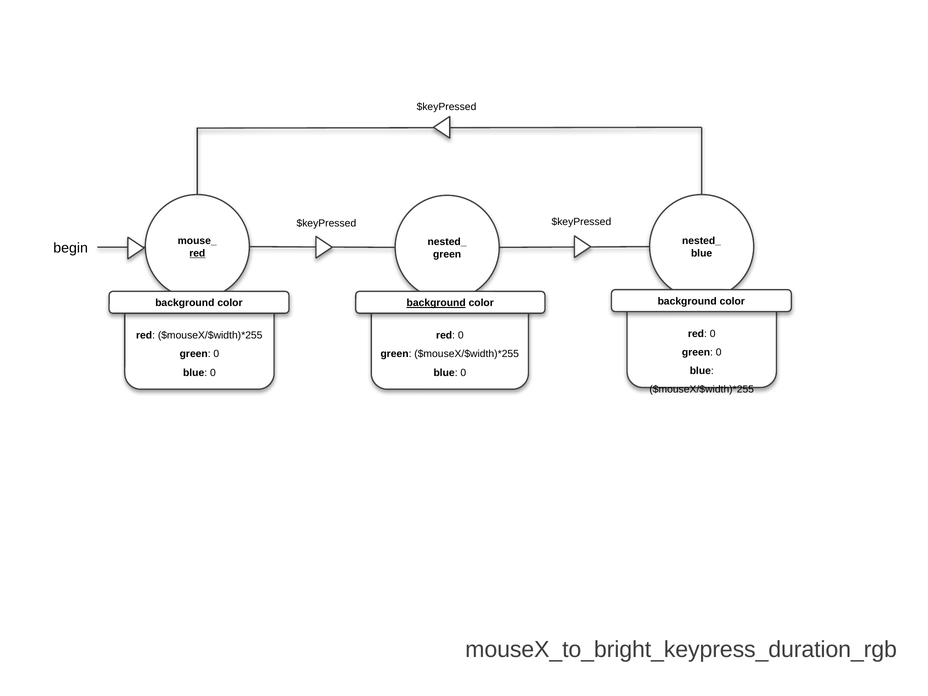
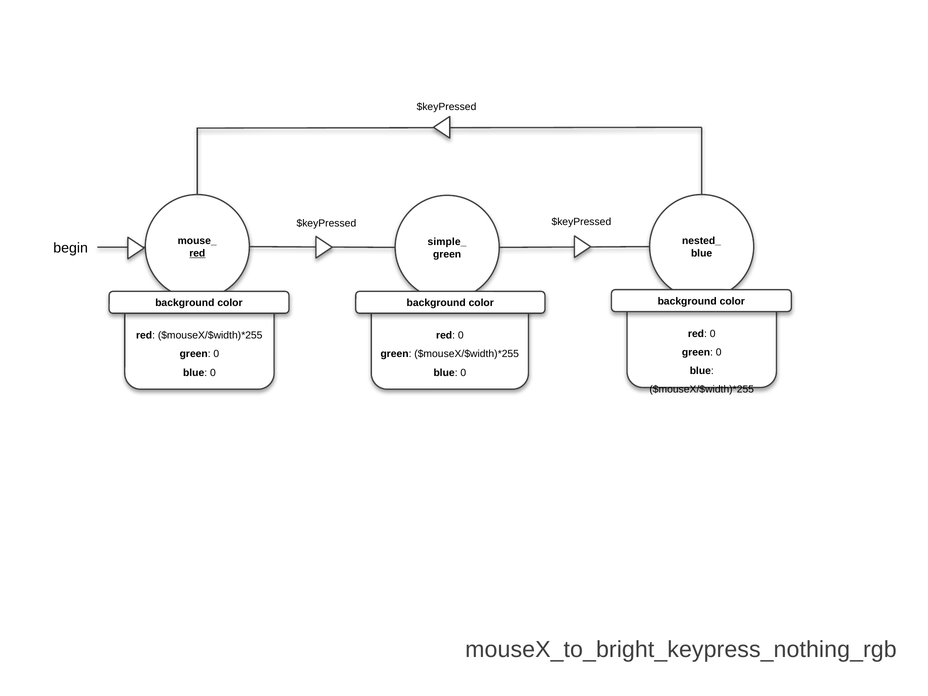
begin nested_: nested_ -> simple_
background at (436, 303) underline: present -> none
mouseX_to_bright_keypress_duration_rgb: mouseX_to_bright_keypress_duration_rgb -> mouseX_to_bright_keypress_nothing_rgb
